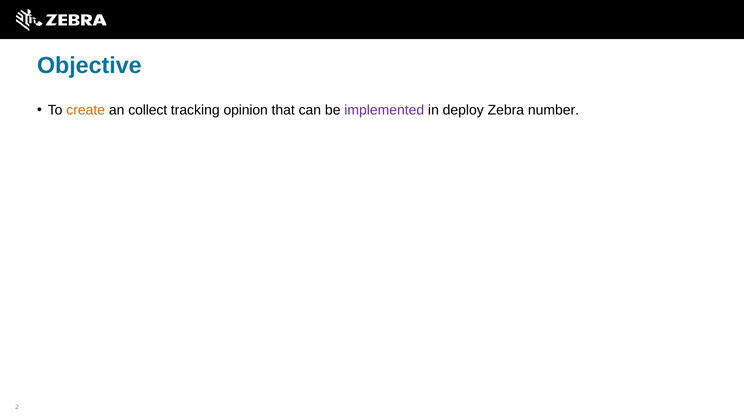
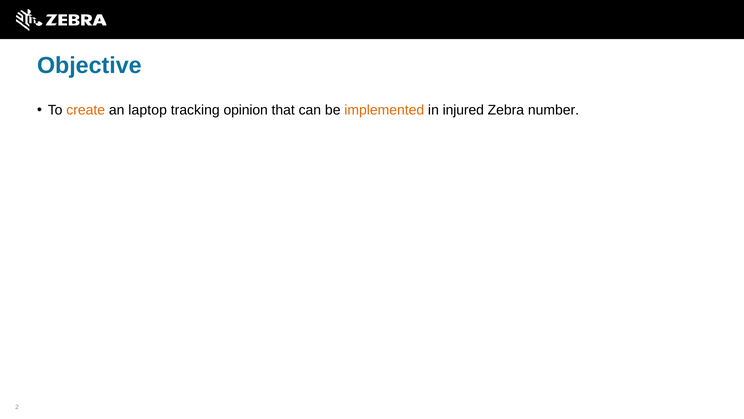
collect: collect -> laptop
implemented colour: purple -> orange
deploy: deploy -> injured
